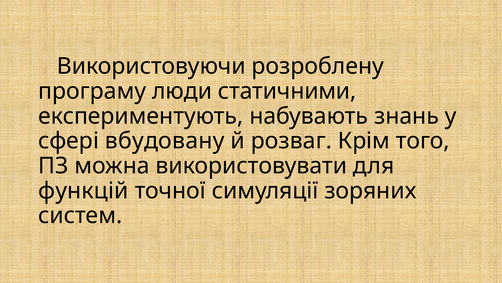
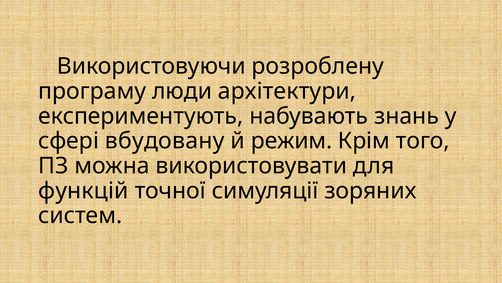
статичними: статичними -> архітектури
розваг: розваг -> режим
